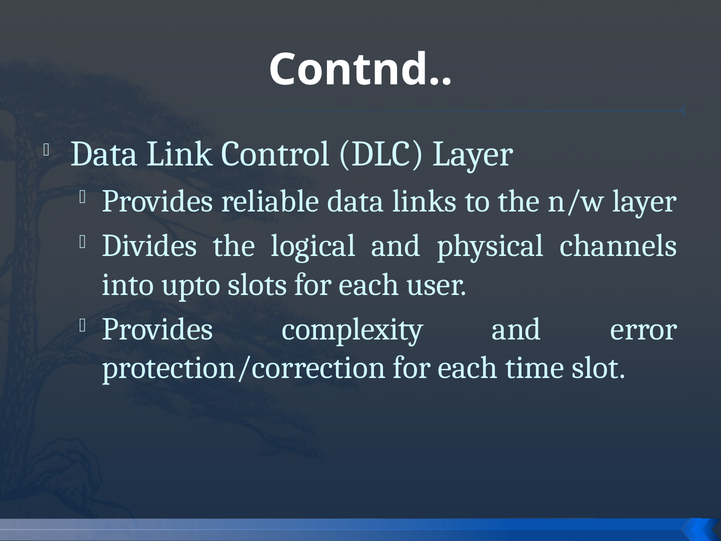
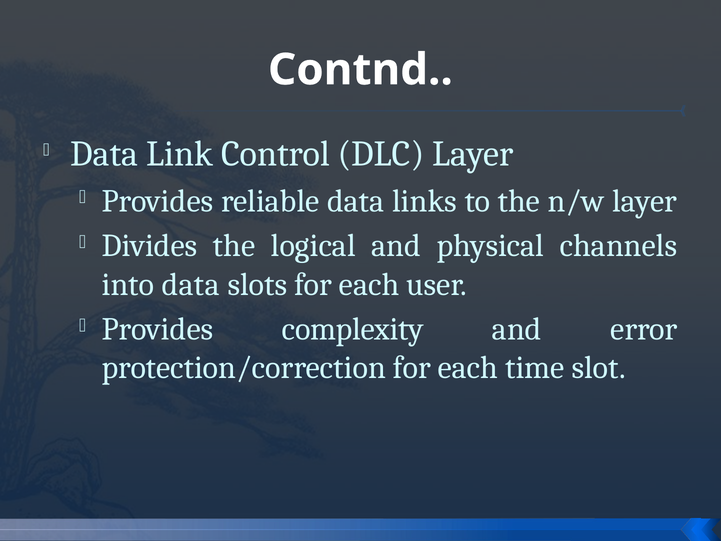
into upto: upto -> data
